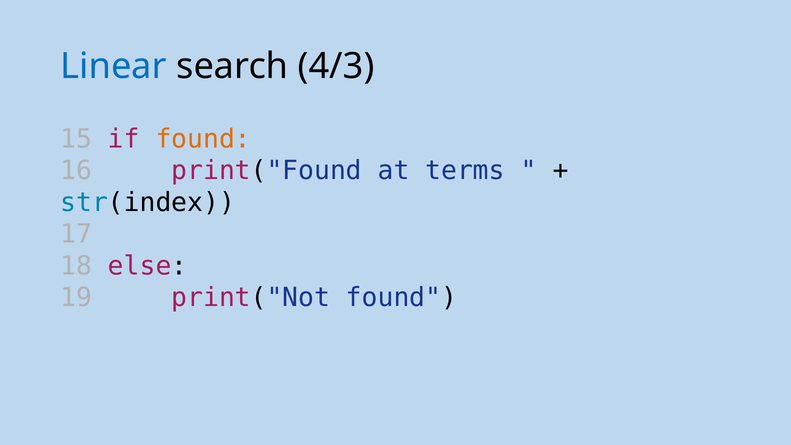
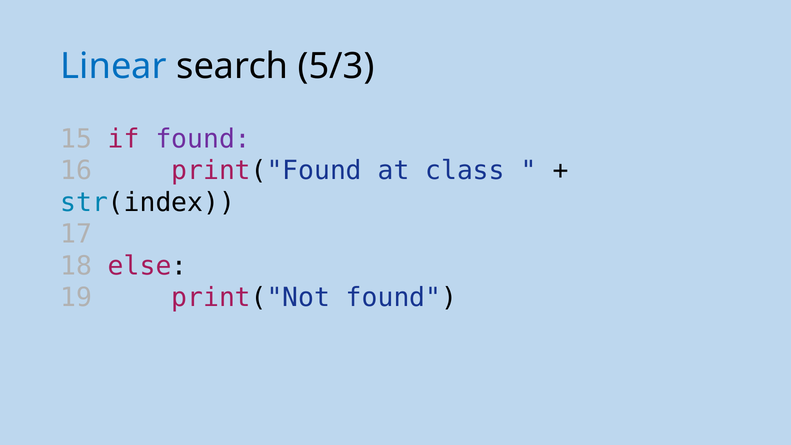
4/3: 4/3 -> 5/3
found at (203, 139) colour: orange -> purple
terms: terms -> class
